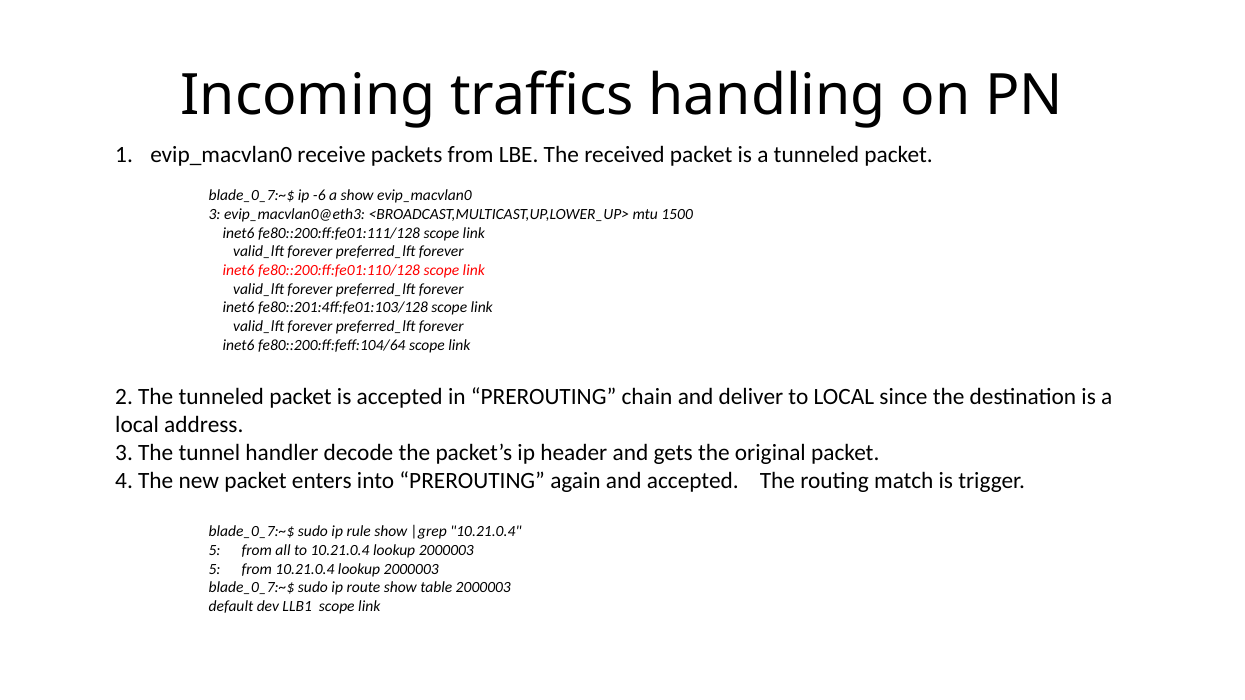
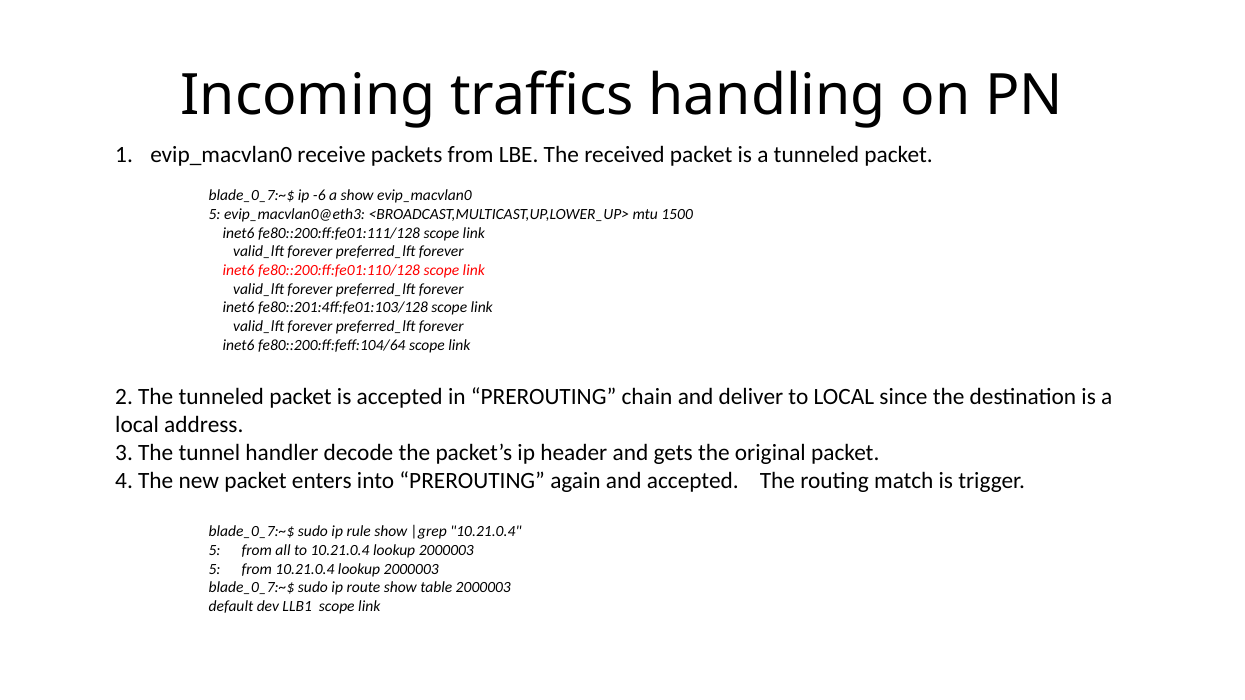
3 at (215, 215): 3 -> 5
